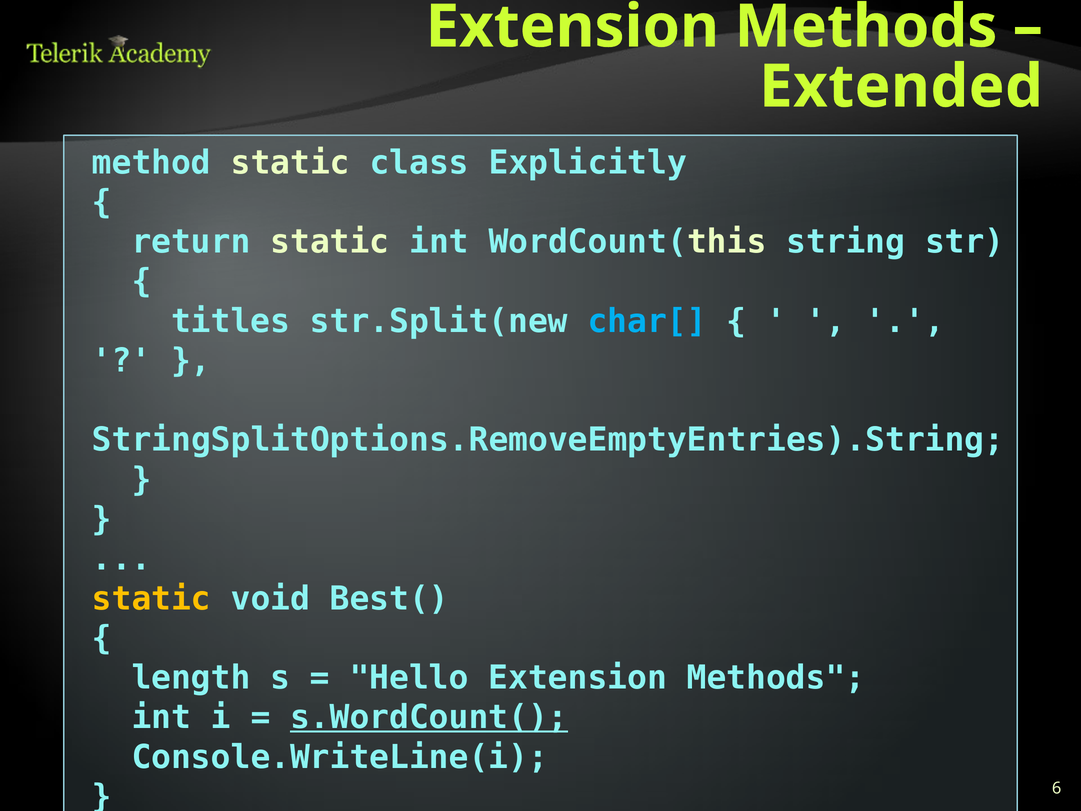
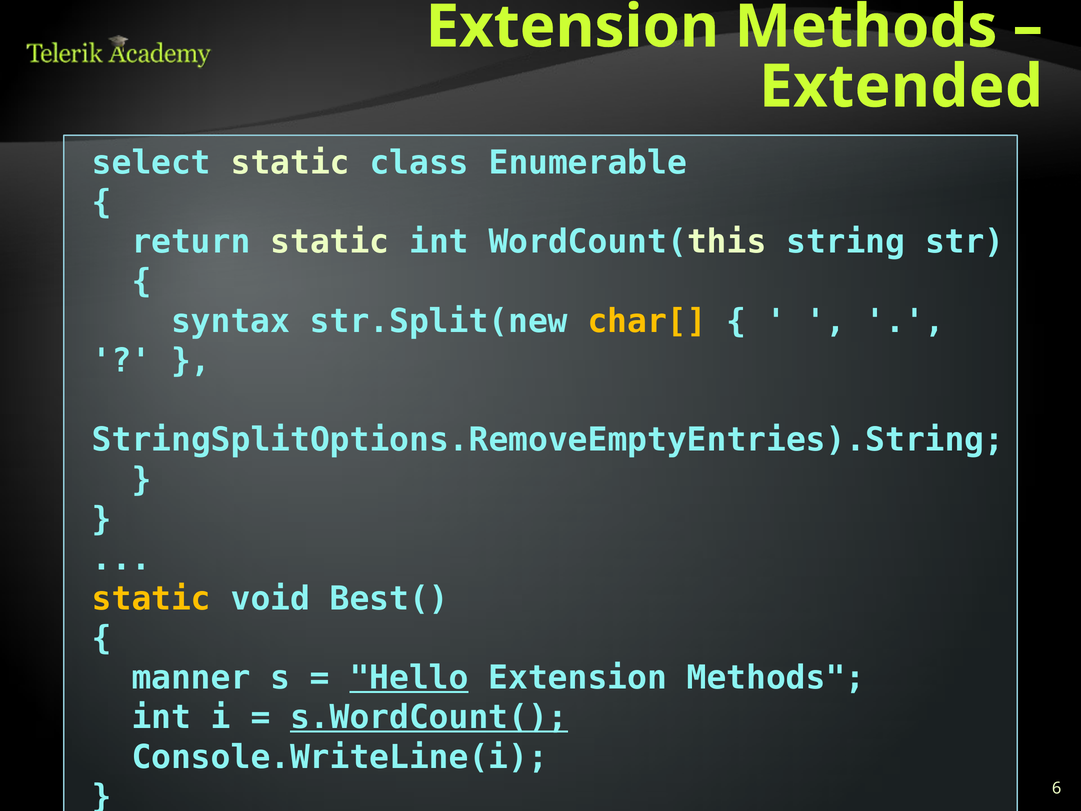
method: method -> select
Explicitly: Explicitly -> Enumerable
titles: titles -> syntax
char[ colour: light blue -> yellow
length: length -> manner
Hello underline: none -> present
